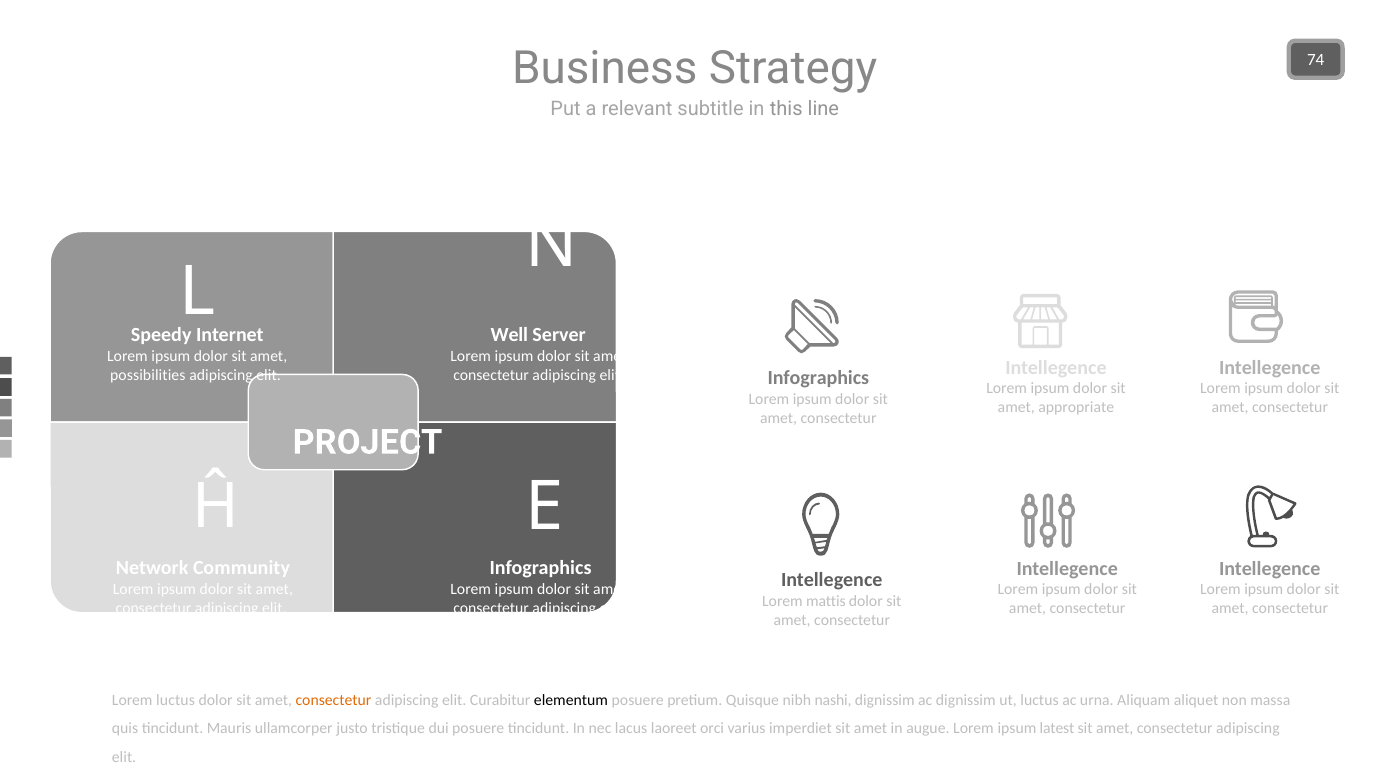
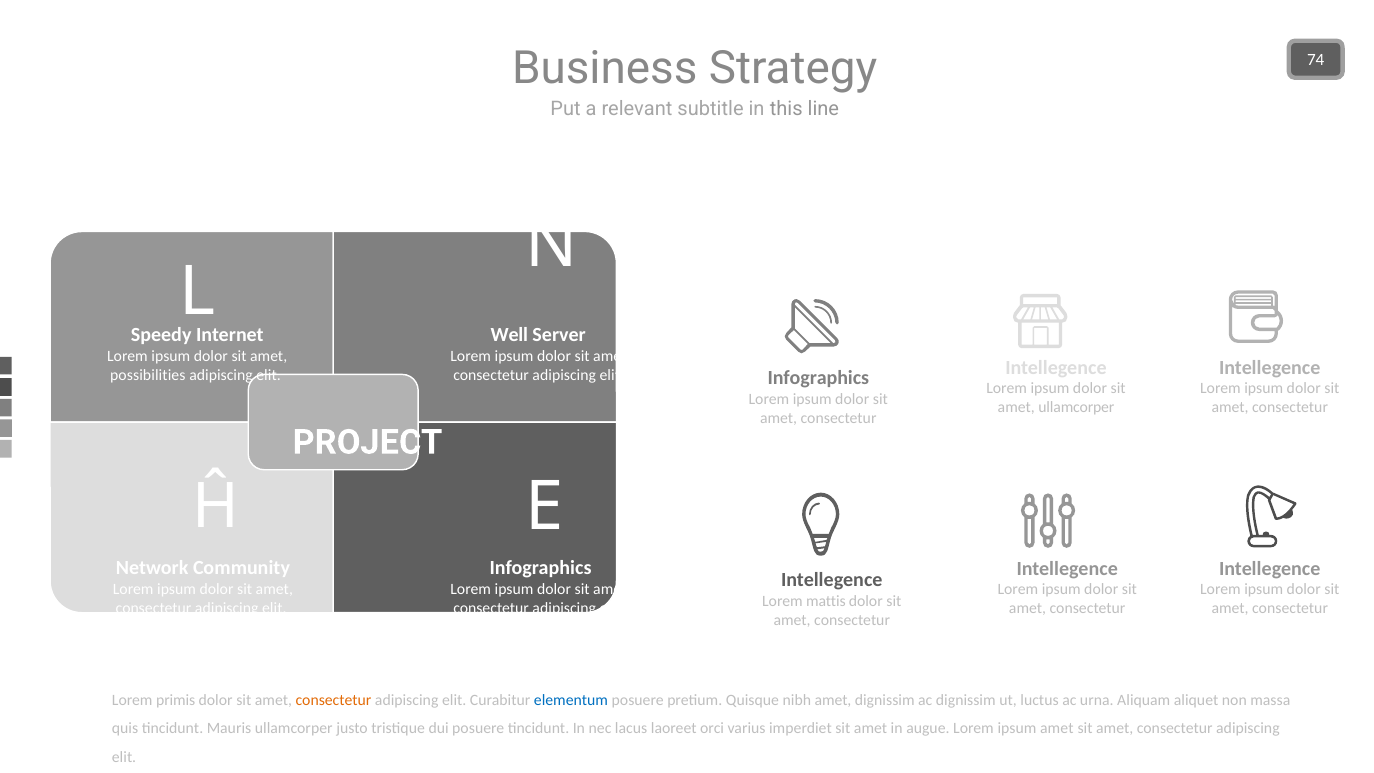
amet appropriate: appropriate -> ullamcorper
Lorem luctus: luctus -> primis
elementum colour: black -> blue
nibh nashi: nashi -> amet
ipsum latest: latest -> amet
